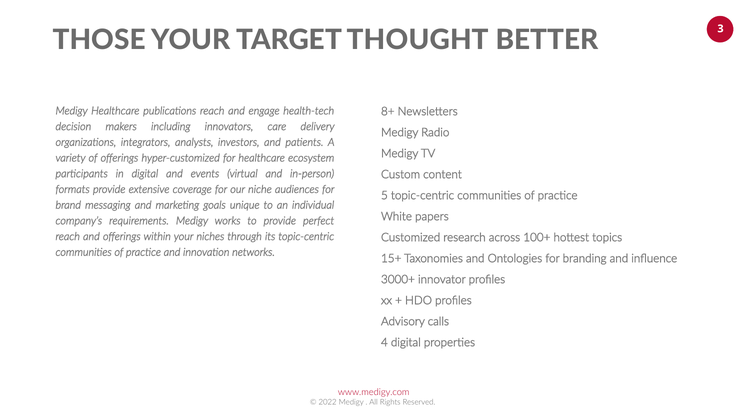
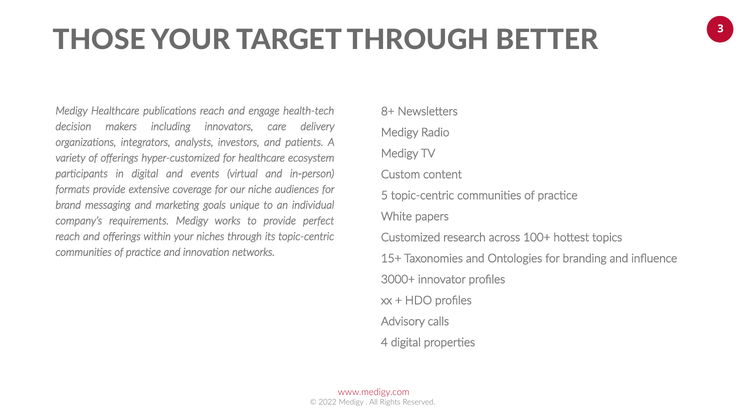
TARGET THOUGHT: THOUGHT -> THROUGH
